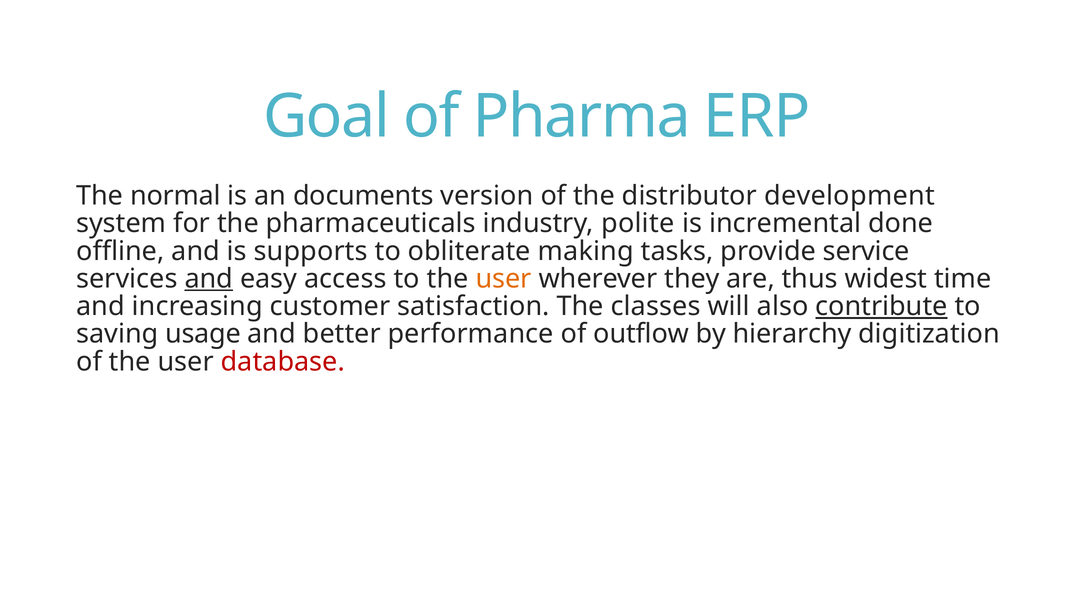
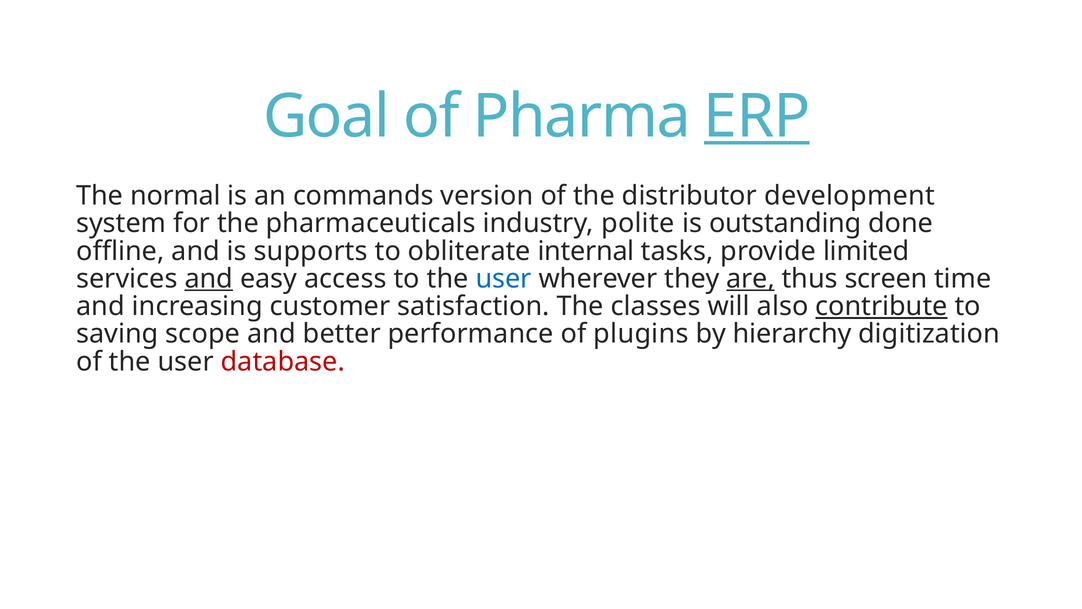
ERP underline: none -> present
documents: documents -> commands
incremental: incremental -> outstanding
making: making -> internal
service: service -> limited
user at (504, 279) colour: orange -> blue
are underline: none -> present
widest: widest -> screen
usage: usage -> scope
outflow: outflow -> plugins
